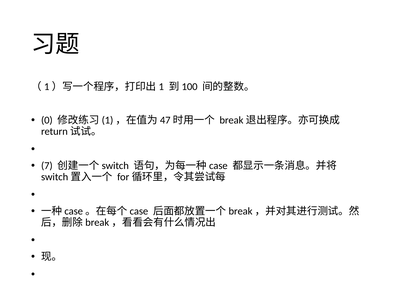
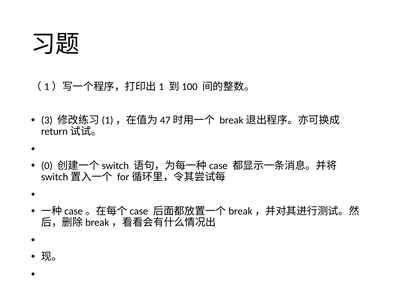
0: 0 -> 3
7: 7 -> 0
